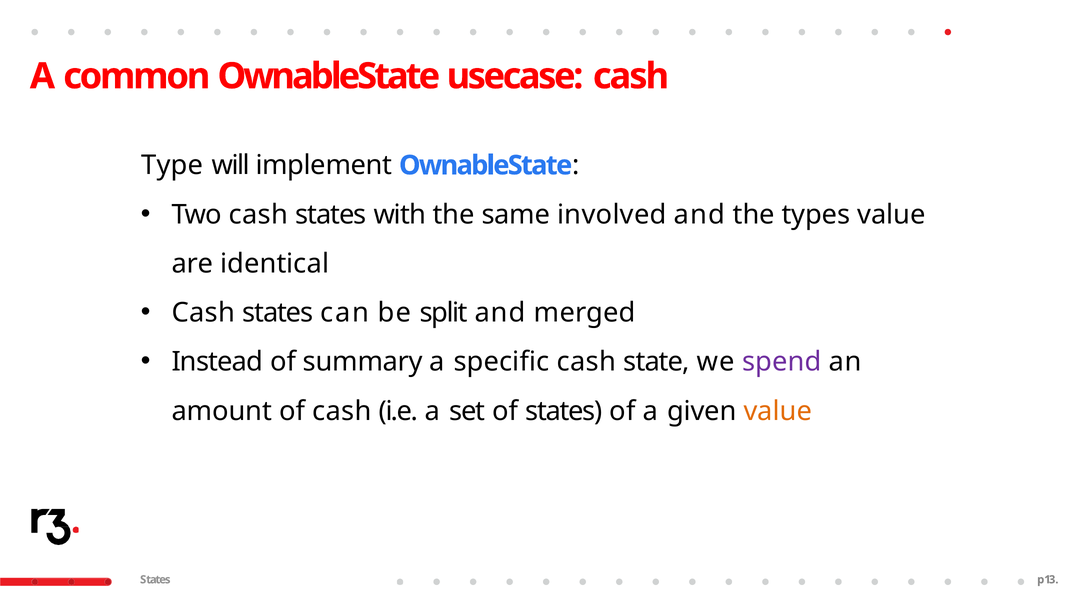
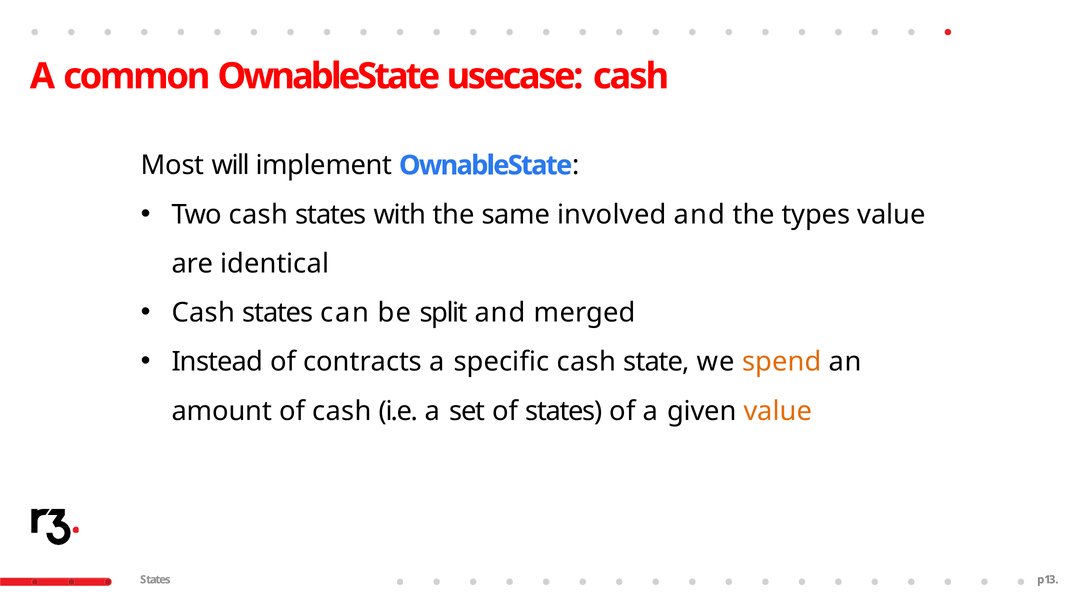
Type: Type -> Most
summary: summary -> contracts
spend colour: purple -> orange
